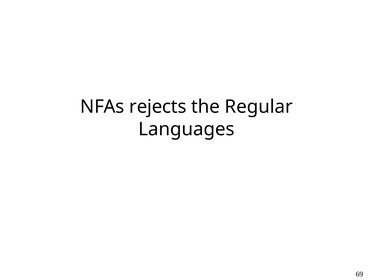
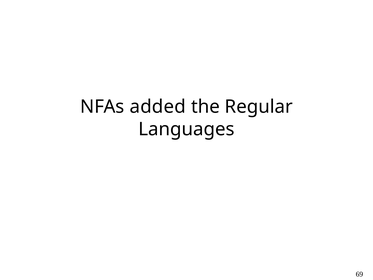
rejects: rejects -> added
